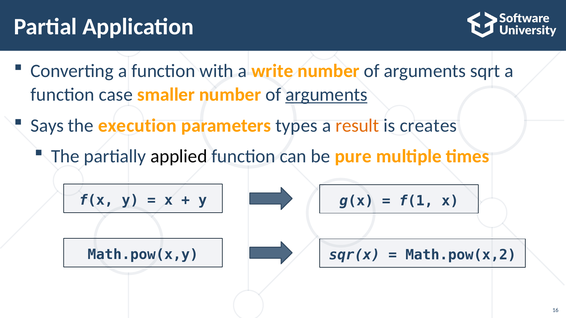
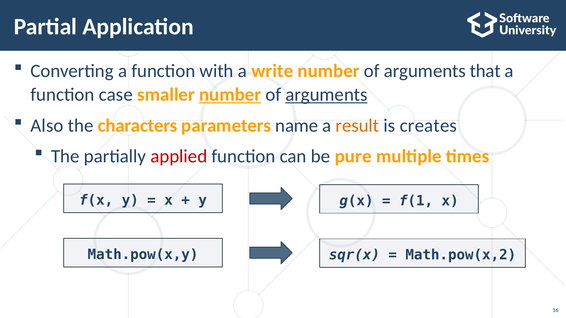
sqrt: sqrt -> that
number at (230, 95) underline: none -> present
Says: Says -> Also
execution: execution -> characters
types: types -> name
applied colour: black -> red
